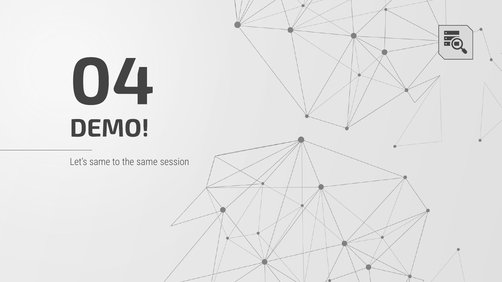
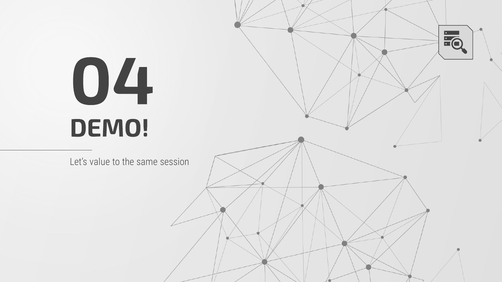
Let’s same: same -> value
